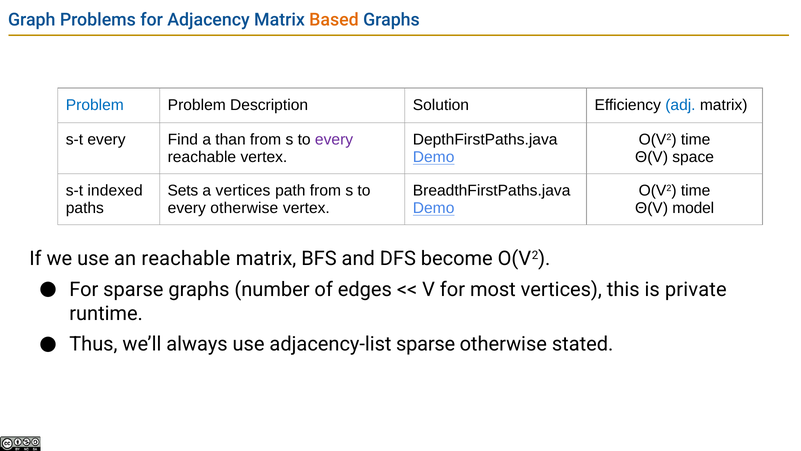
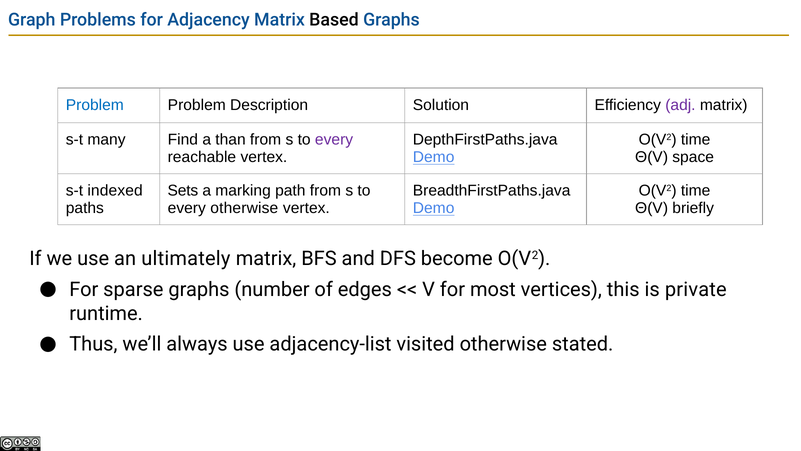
Based colour: orange -> black
adj colour: blue -> purple
s-t every: every -> many
a vertices: vertices -> marking
model: model -> briefly
an reachable: reachable -> ultimately
adjacency-list sparse: sparse -> visited
